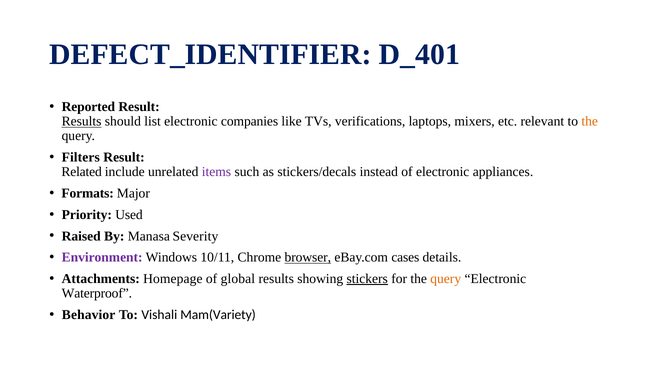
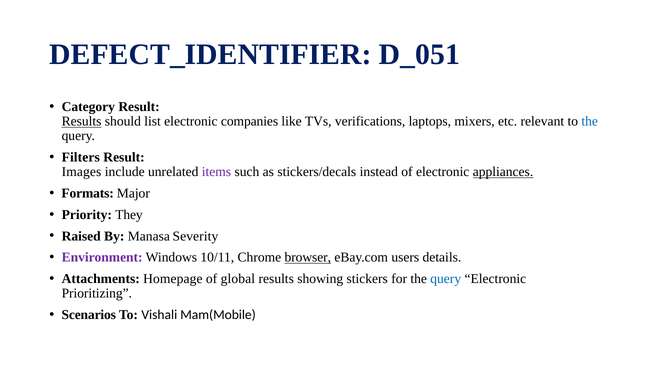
D_401: D_401 -> D_051
Reported: Reported -> Category
the at (590, 121) colour: orange -> blue
Related: Related -> Images
appliances underline: none -> present
Used: Used -> They
cases: cases -> users
stickers underline: present -> none
query at (446, 279) colour: orange -> blue
Waterproof: Waterproof -> Prioritizing
Behavior: Behavior -> Scenarios
Mam(Variety: Mam(Variety -> Mam(Mobile
